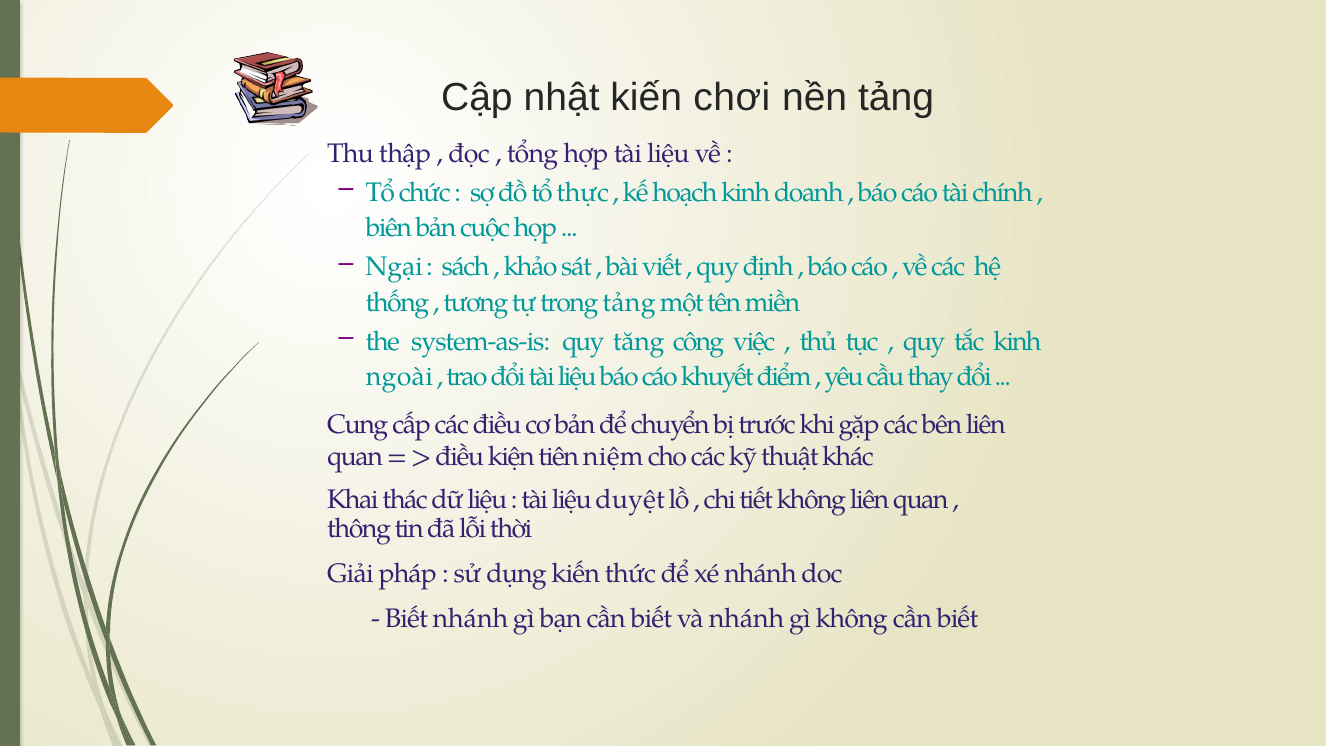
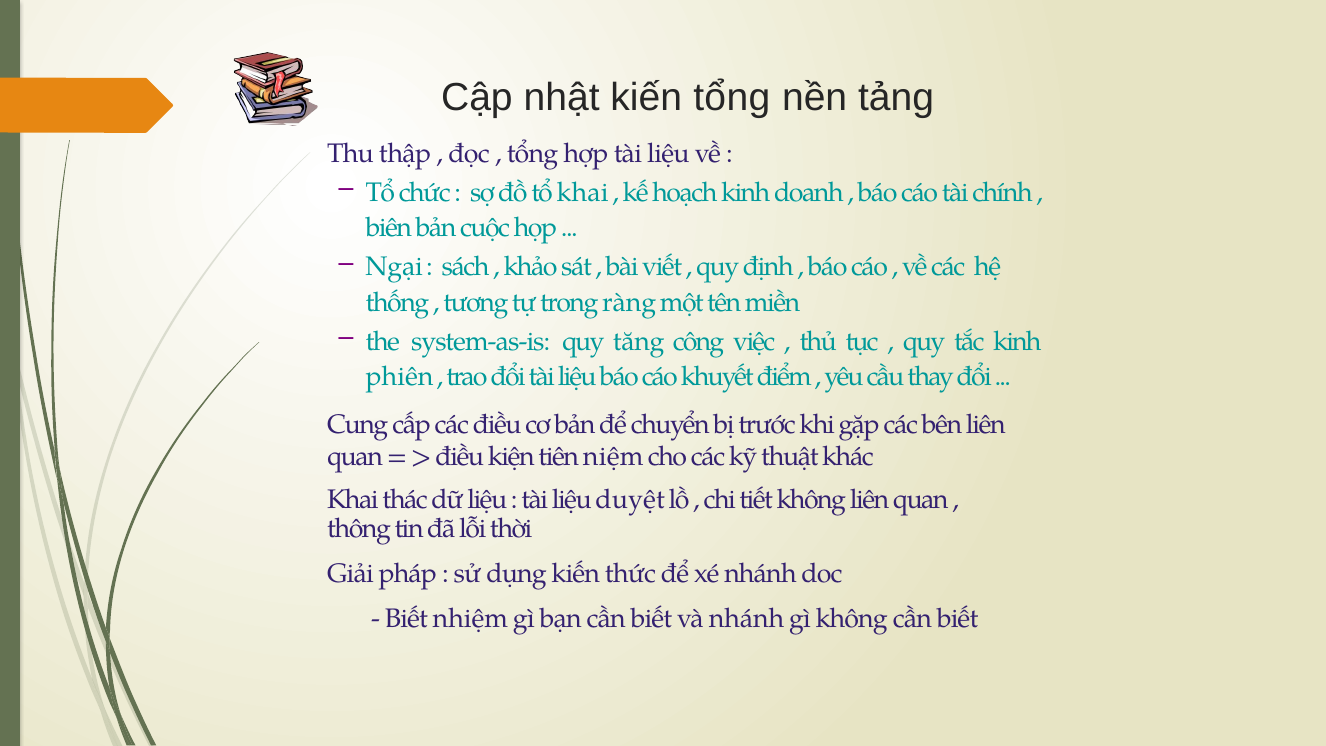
kiến chơi: chơi -> tổng
tổ thực: thực -> khai
trong tảng: tảng -> ràng
ngoài: ngoài -> phiên
Biết nhánh: nhánh -> nhiệm
